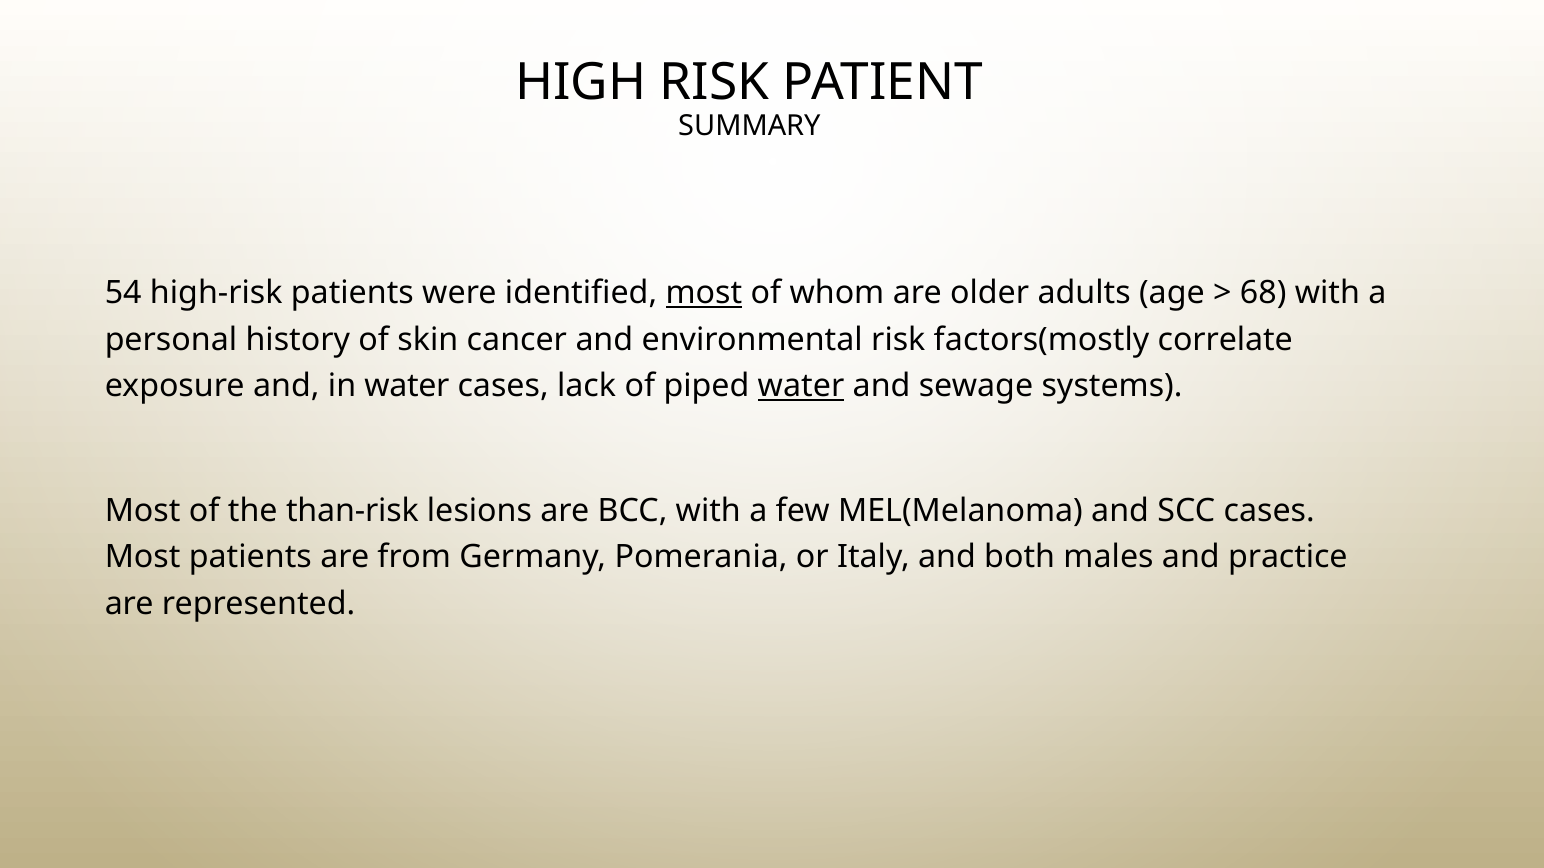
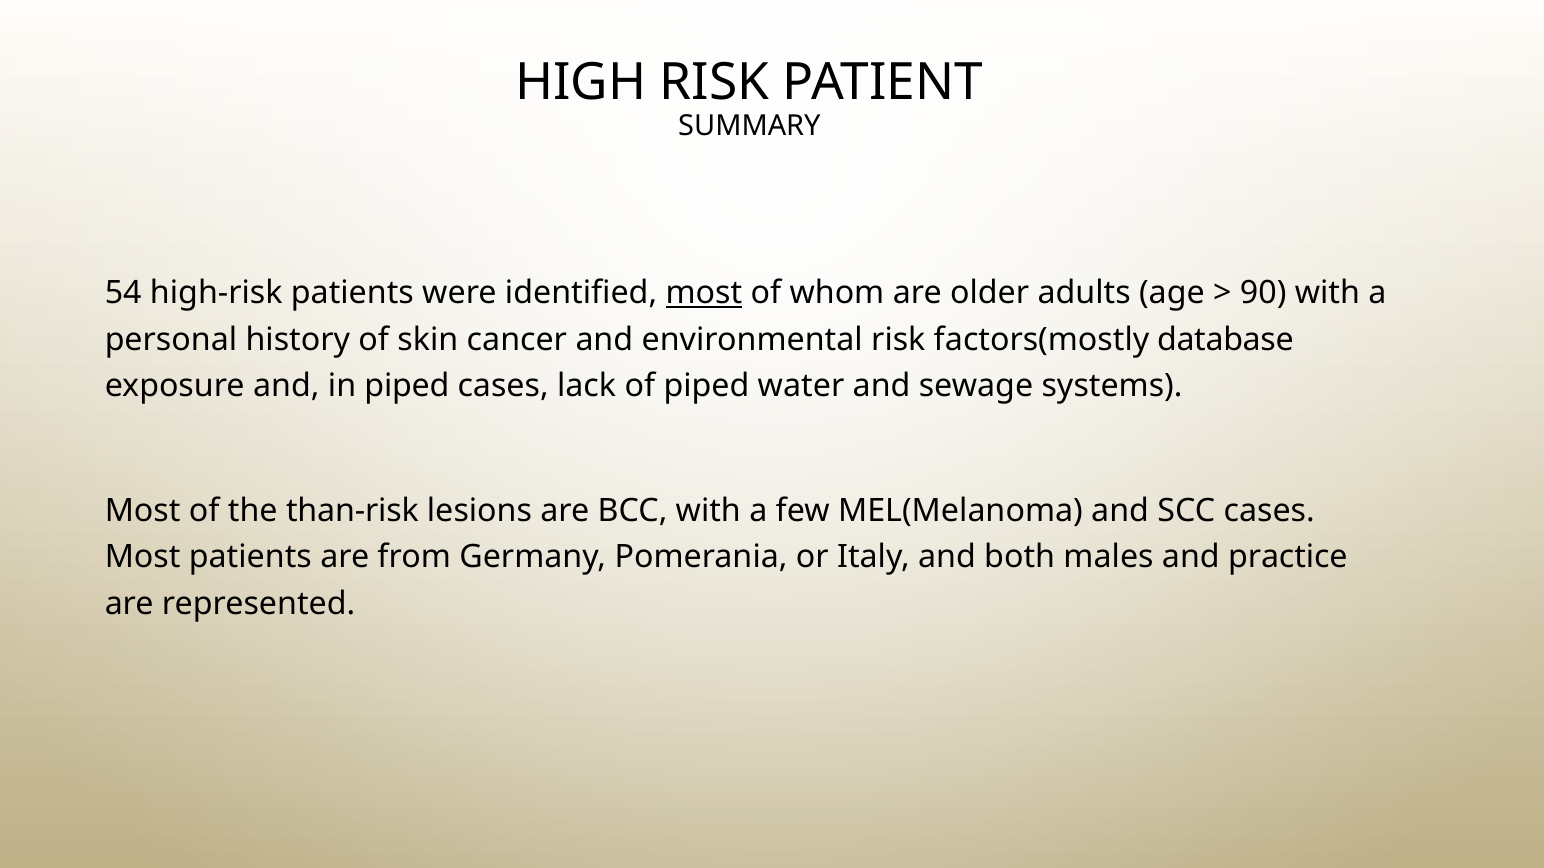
68: 68 -> 90
correlate: correlate -> database
in water: water -> piped
water at (801, 386) underline: present -> none
